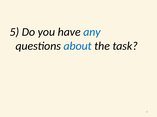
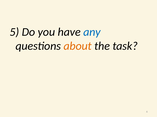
about colour: blue -> orange
